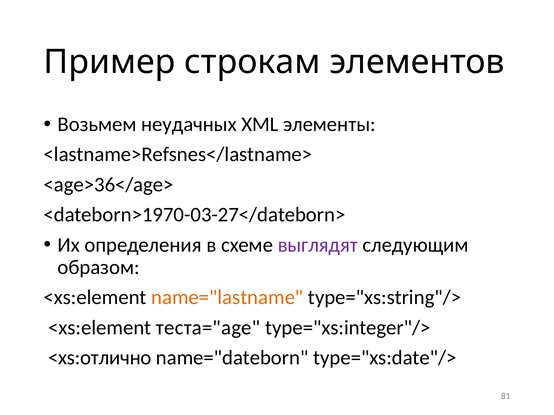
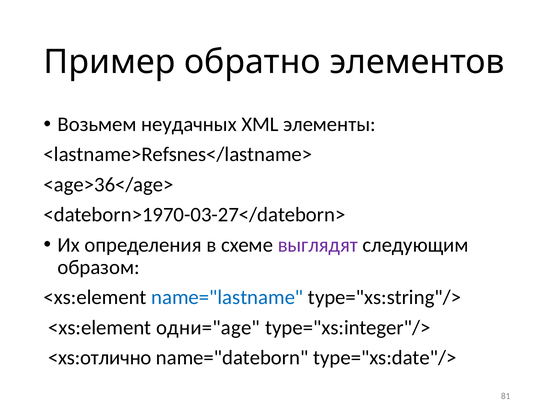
строкам: строкам -> обратно
name="lastname colour: orange -> blue
теста="age: теста="age -> одни="age
